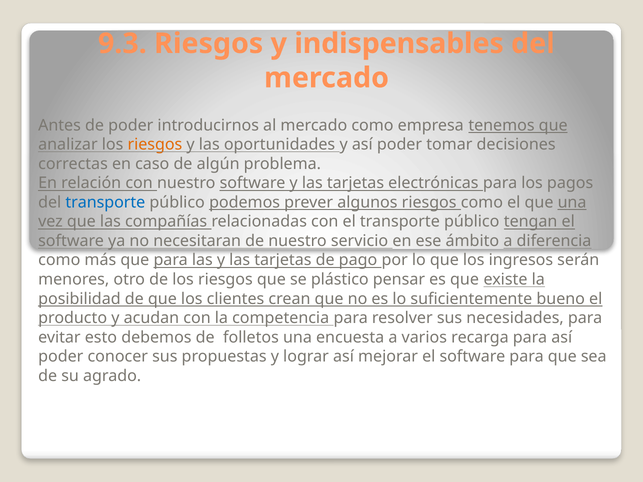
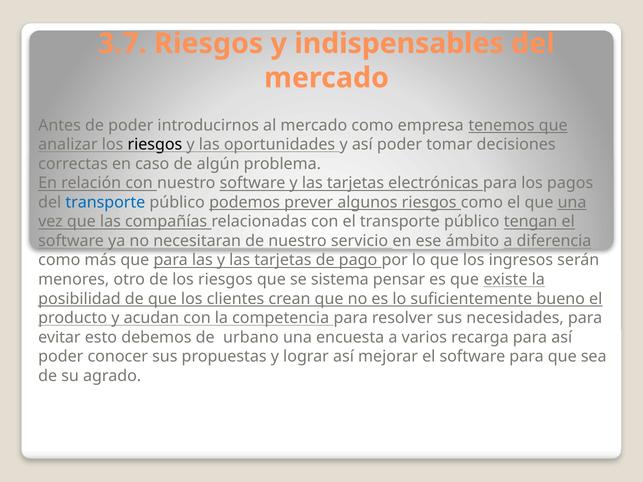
9.3: 9.3 -> 3.7
riesgos at (155, 145) colour: orange -> black
plástico: plástico -> sistema
folletos: folletos -> urbano
